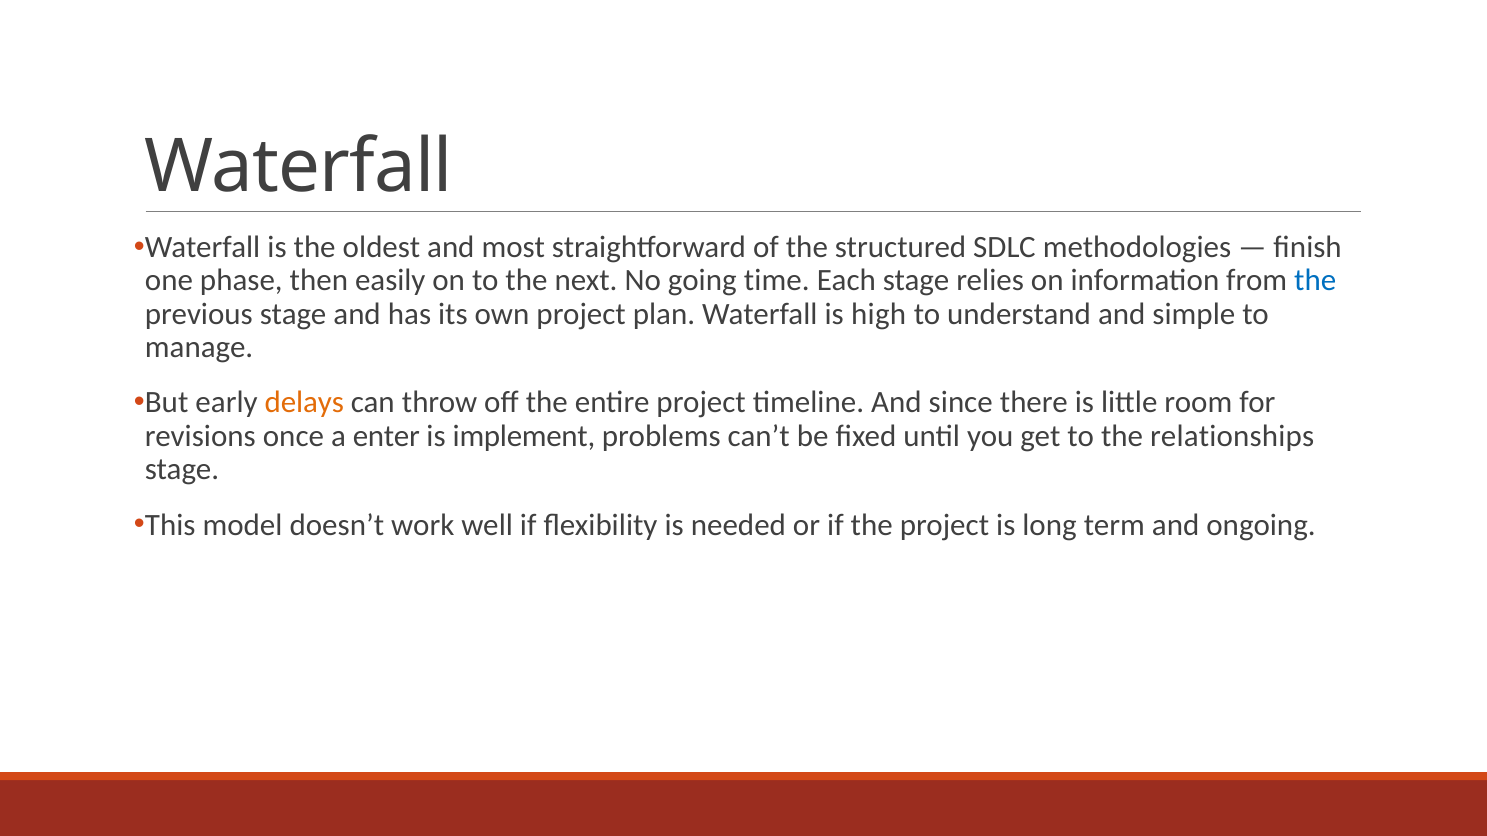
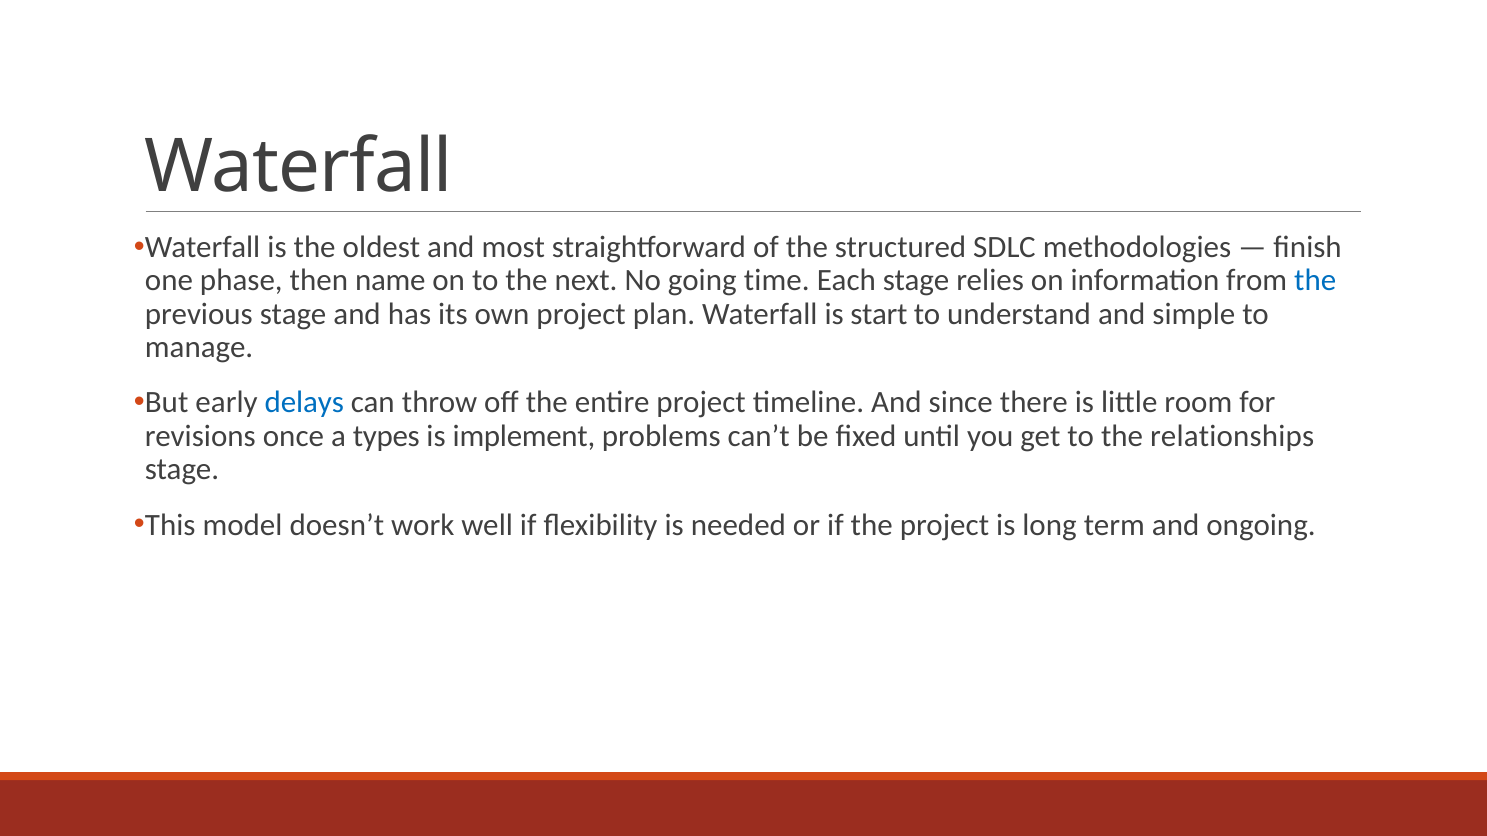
easily: easily -> name
high: high -> start
delays colour: orange -> blue
enter: enter -> types
